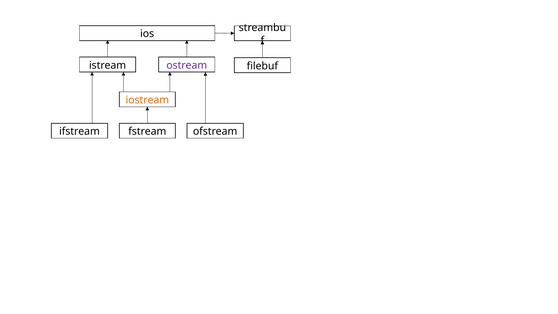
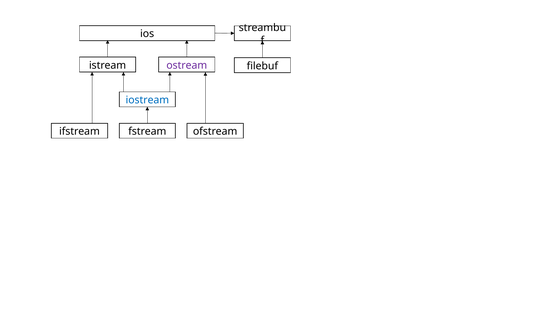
iostream colour: orange -> blue
